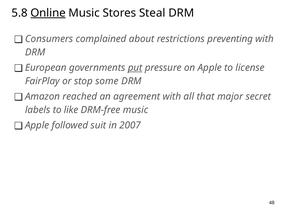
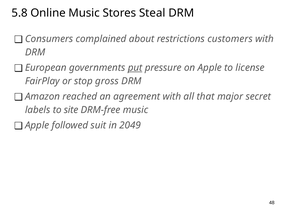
Online underline: present -> none
preventing: preventing -> customers
some: some -> gross
like: like -> site
2007: 2007 -> 2049
